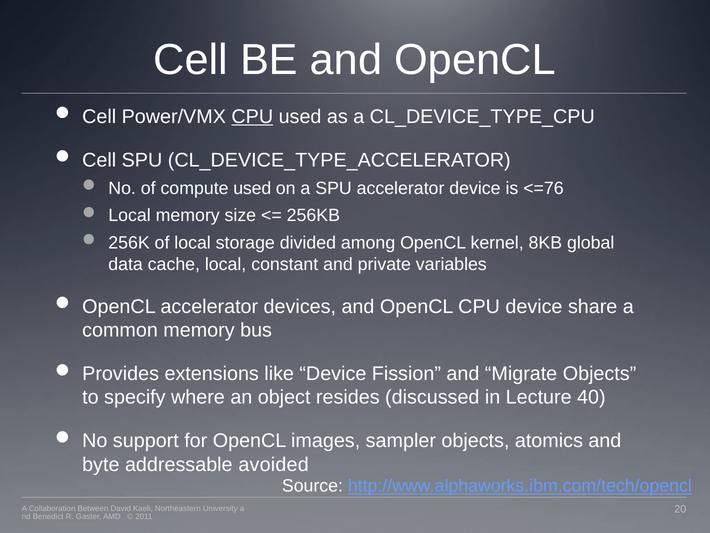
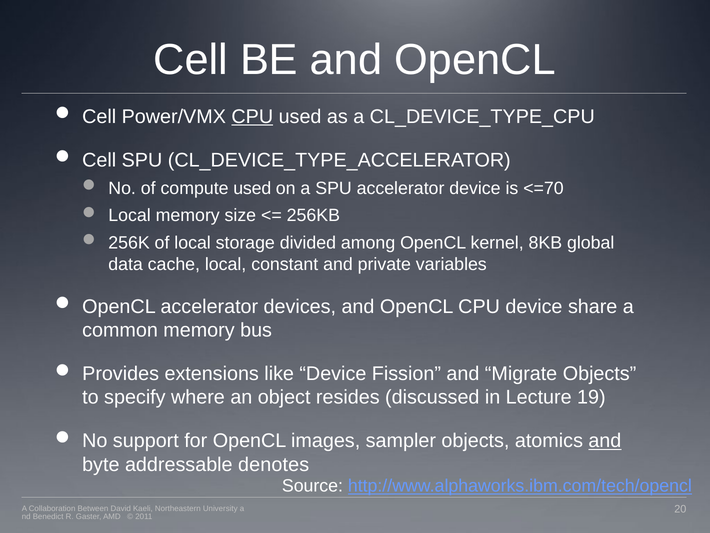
<=76: <=76 -> <=70
40: 40 -> 19
and at (605, 440) underline: none -> present
avoided: avoided -> denotes
